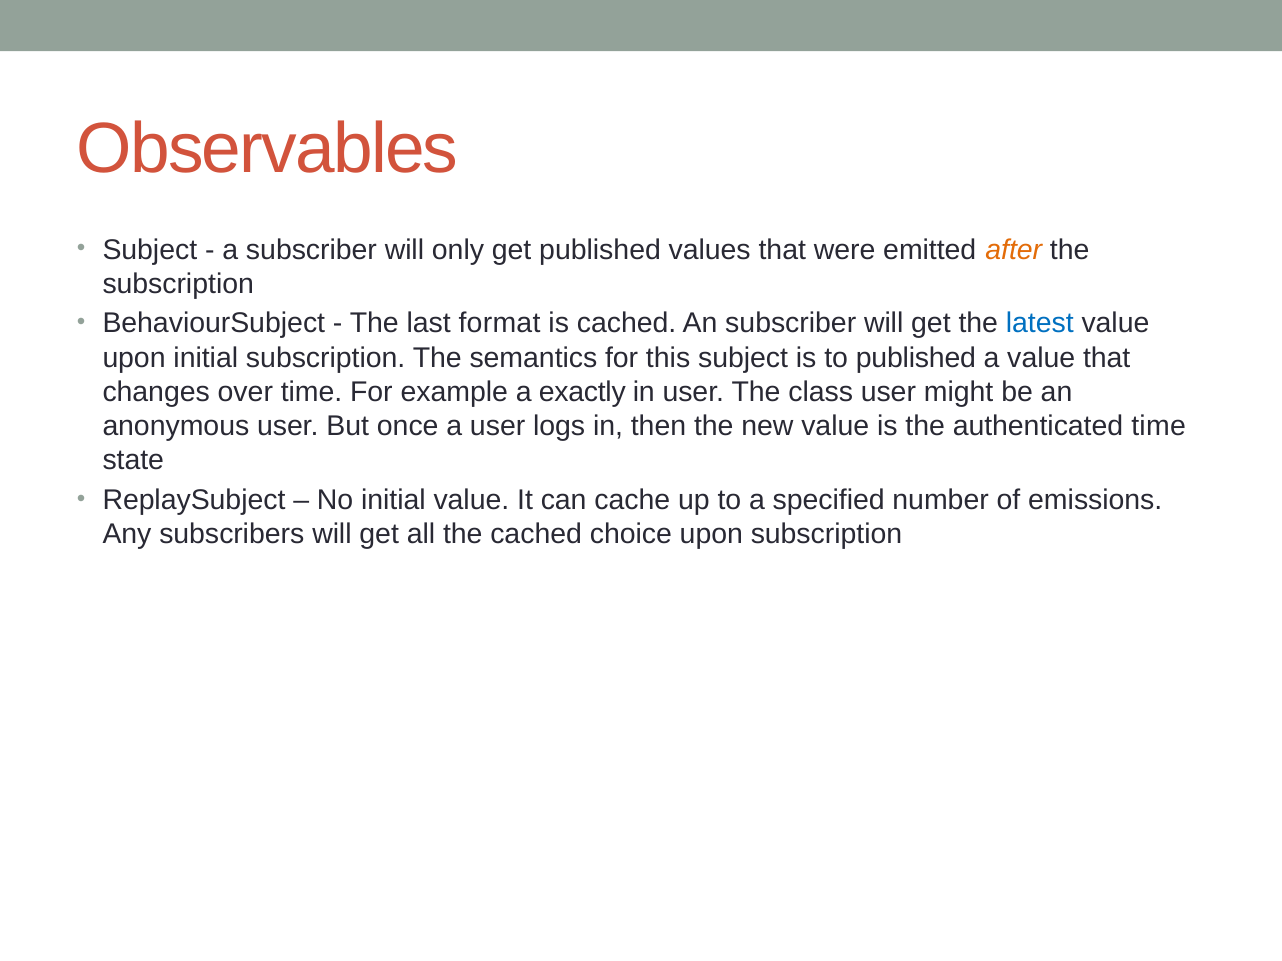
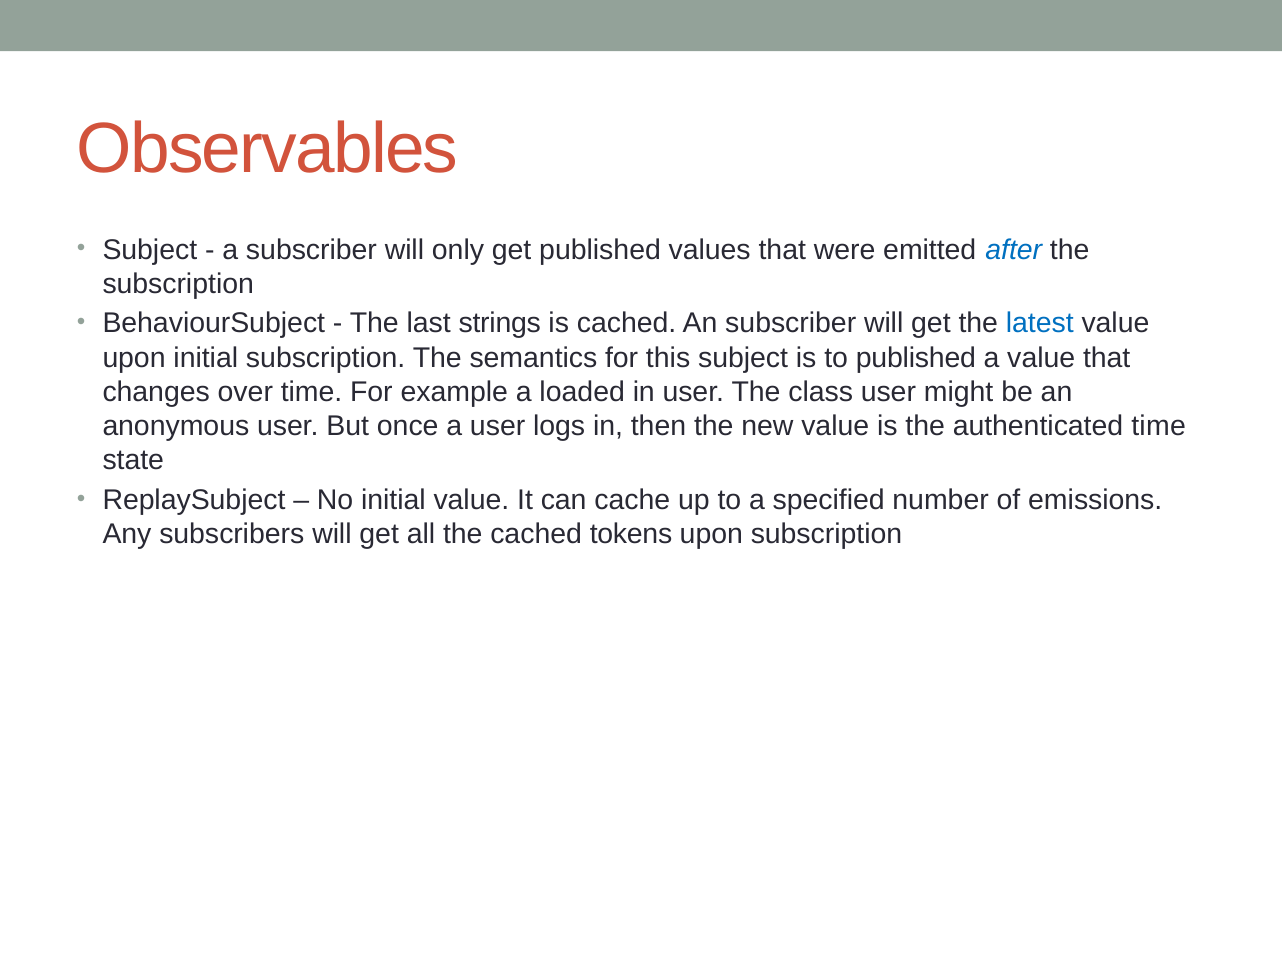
after colour: orange -> blue
format: format -> strings
exactly: exactly -> loaded
choice: choice -> tokens
